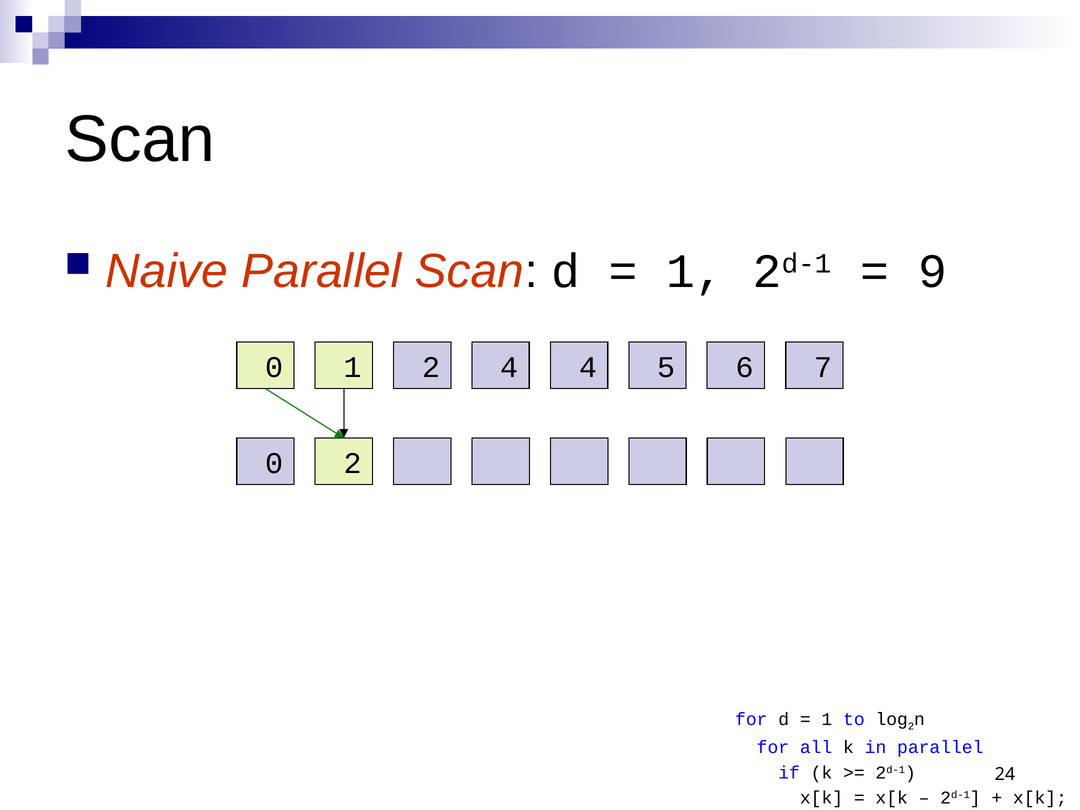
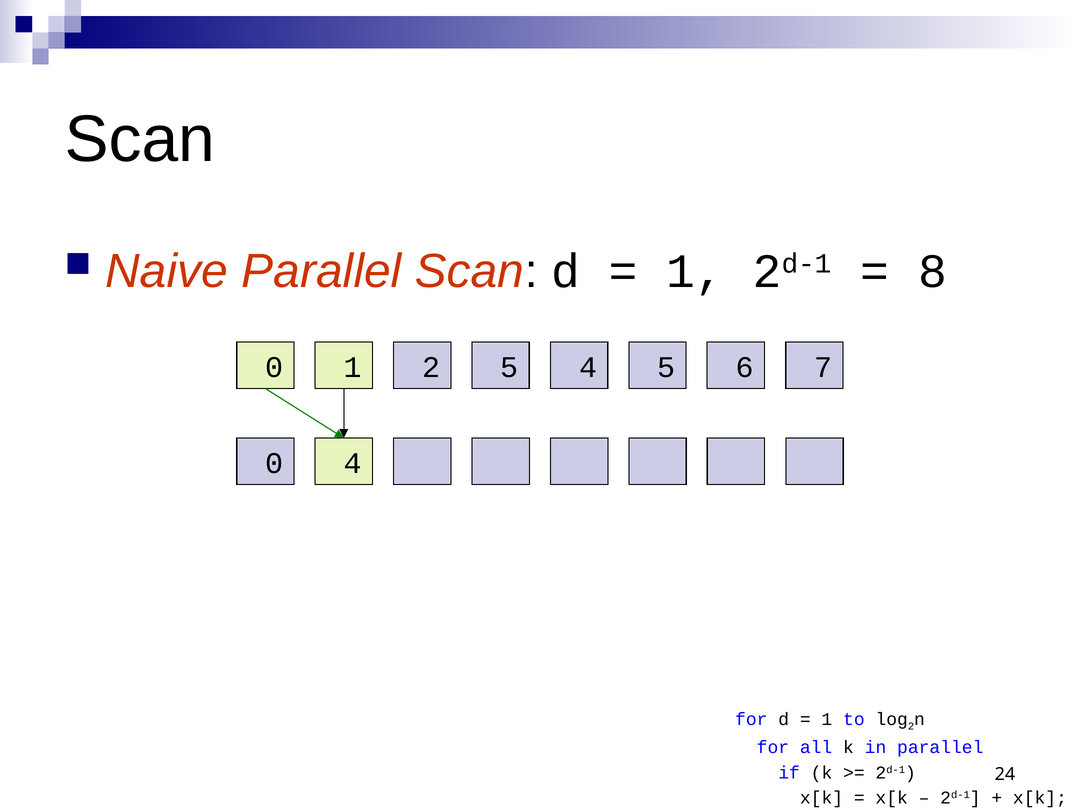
9: 9 -> 8
2 4: 4 -> 5
0 2: 2 -> 4
